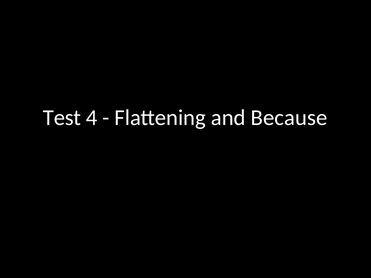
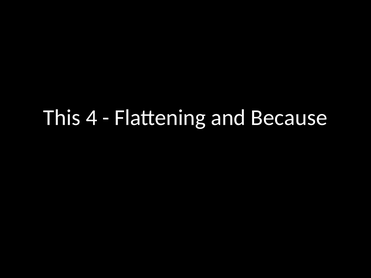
Test: Test -> This
